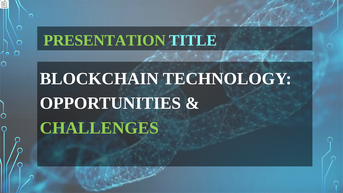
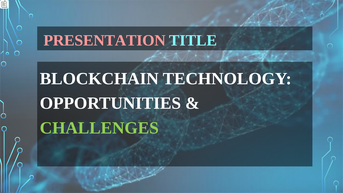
PRESENTATION colour: light green -> pink
